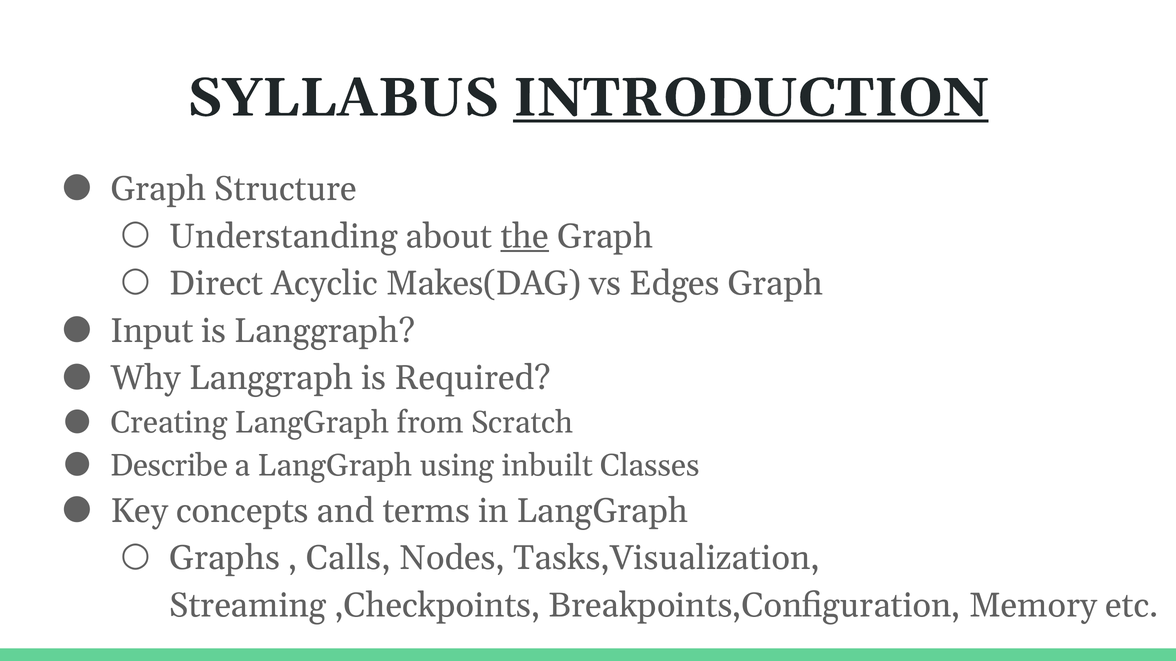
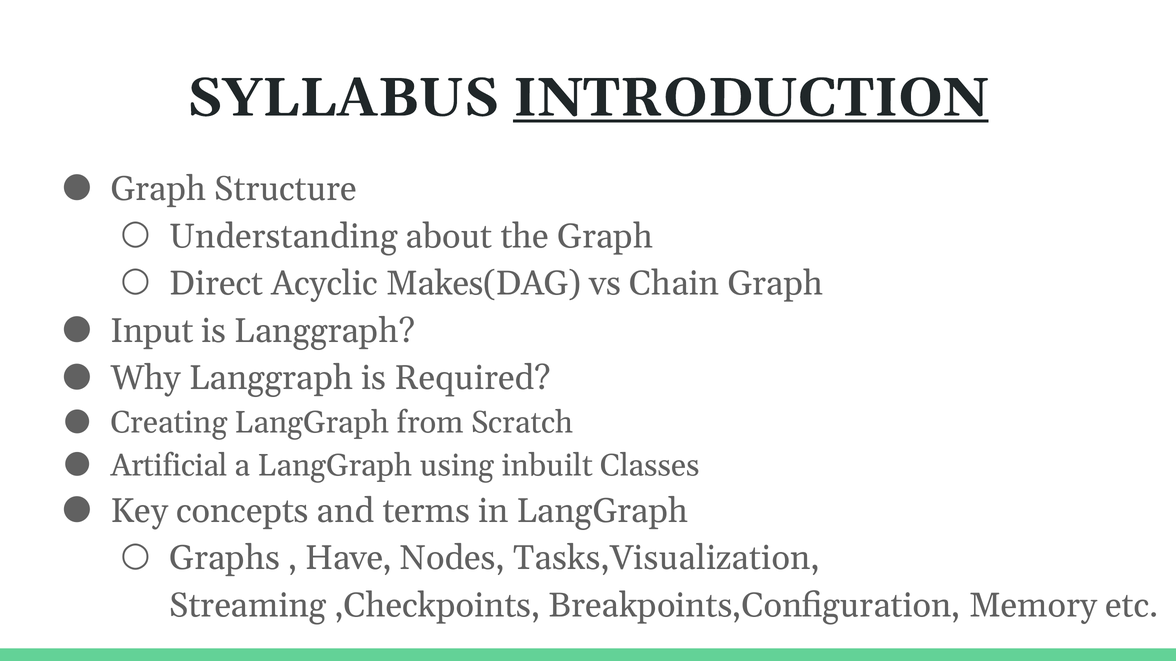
the underline: present -> none
Edges: Edges -> Chain
Describe: Describe -> Artificial
Calls: Calls -> Have
